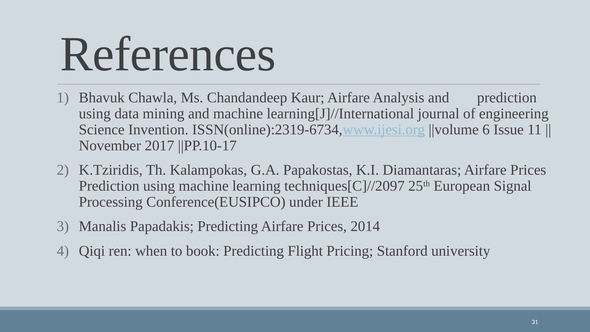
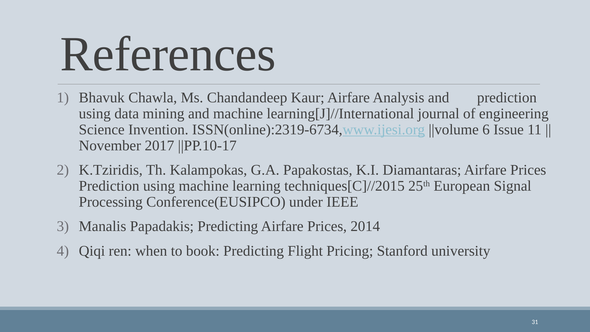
techniques[C]//2097: techniques[C]//2097 -> techniques[C]//2015
